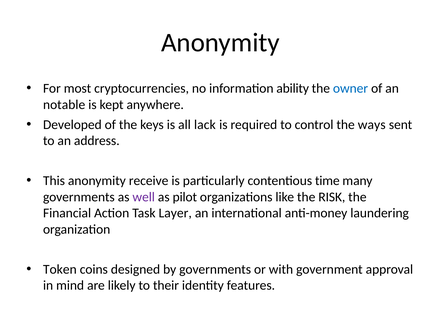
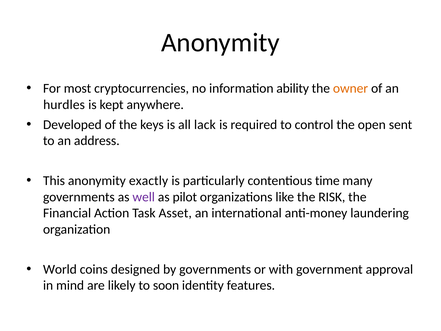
owner colour: blue -> orange
notable: notable -> hurdles
ways: ways -> open
receive: receive -> exactly
Layer: Layer -> Asset
Token: Token -> World
their: their -> soon
